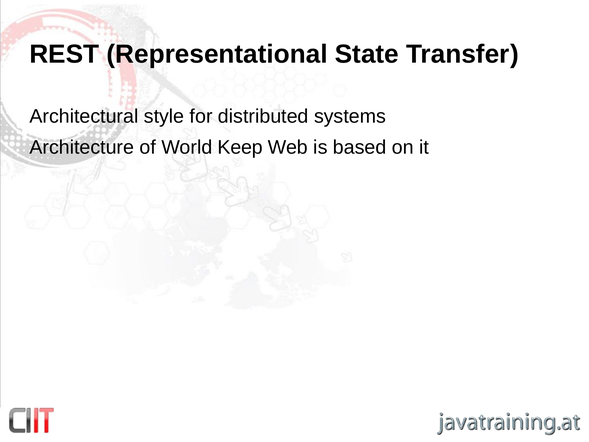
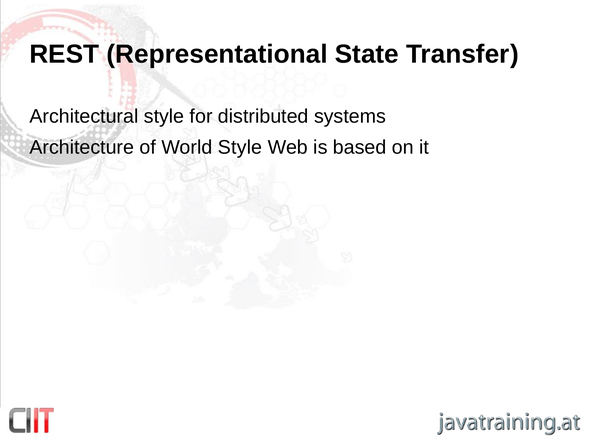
World Keep: Keep -> Style
